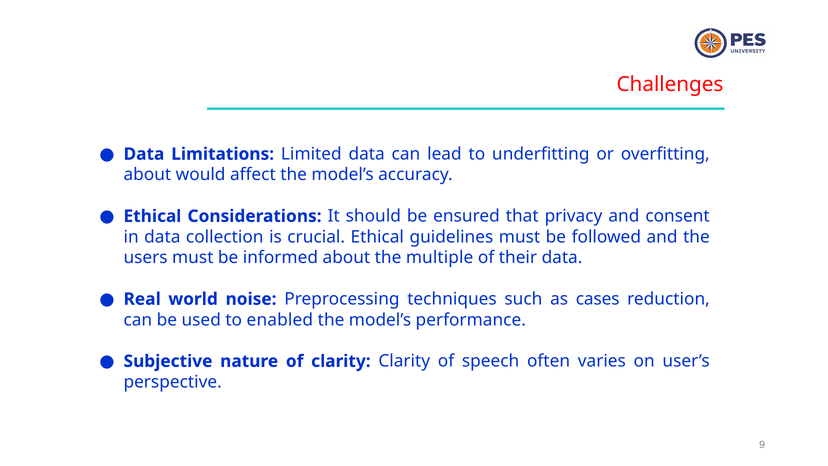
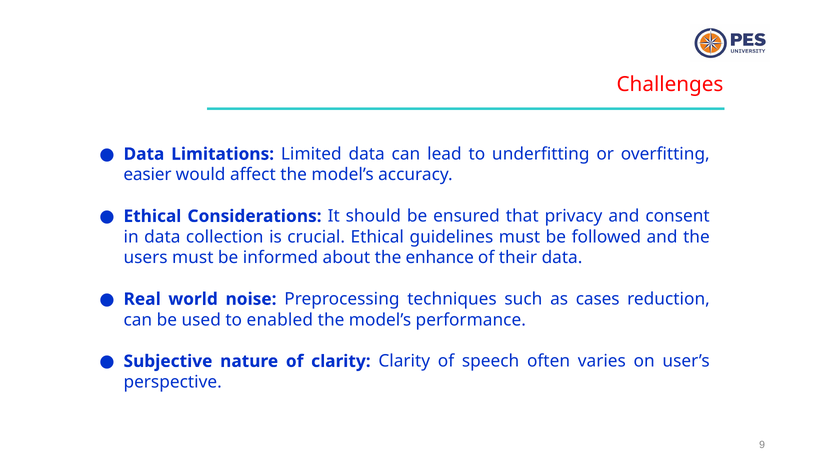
about at (147, 175): about -> easier
multiple: multiple -> enhance
